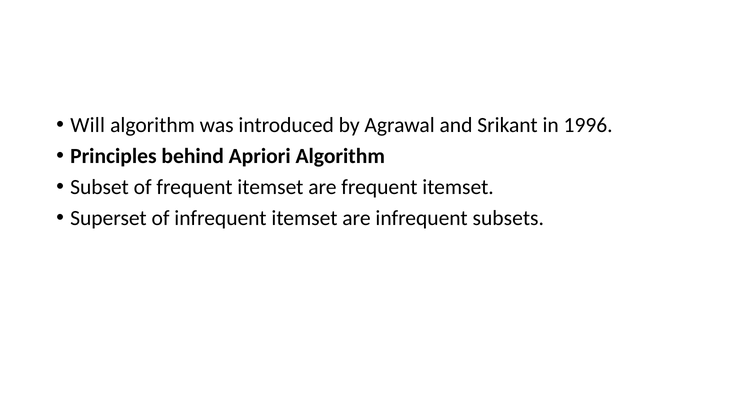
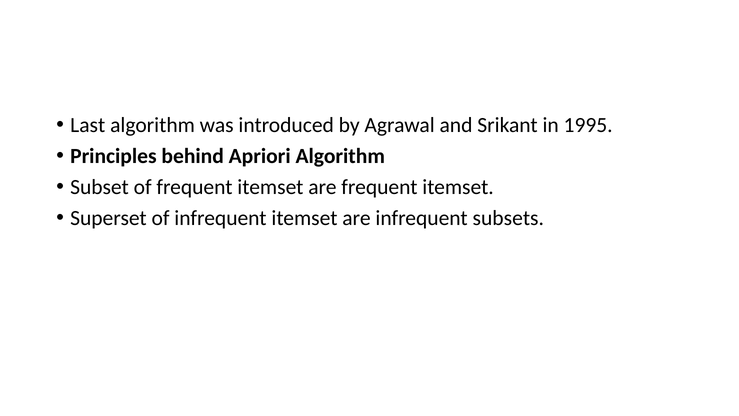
Will: Will -> Last
1996: 1996 -> 1995
